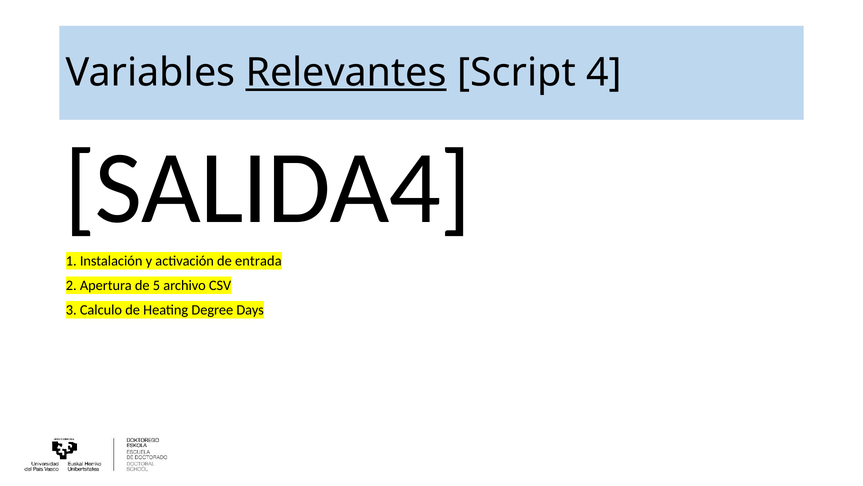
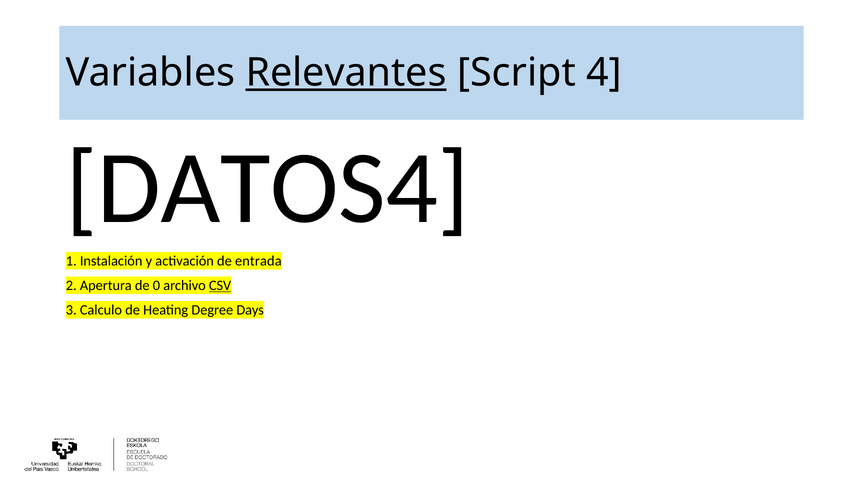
SALIDA4: SALIDA4 -> DATOS4
5: 5 -> 0
CSV underline: none -> present
